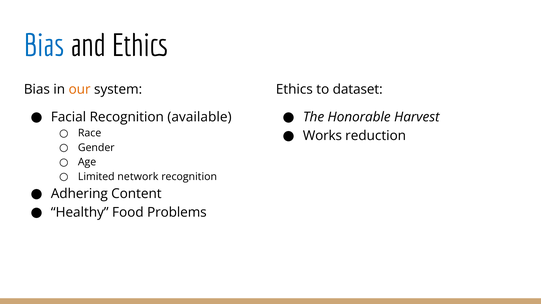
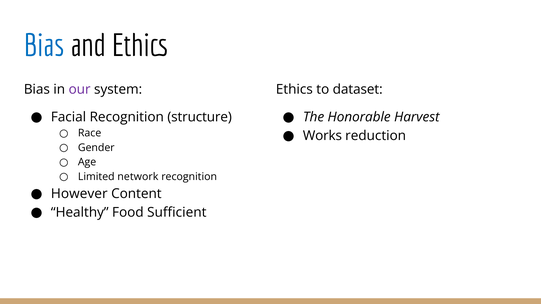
our colour: orange -> purple
available: available -> structure
Adhering: Adhering -> However
Problems: Problems -> Sufficient
